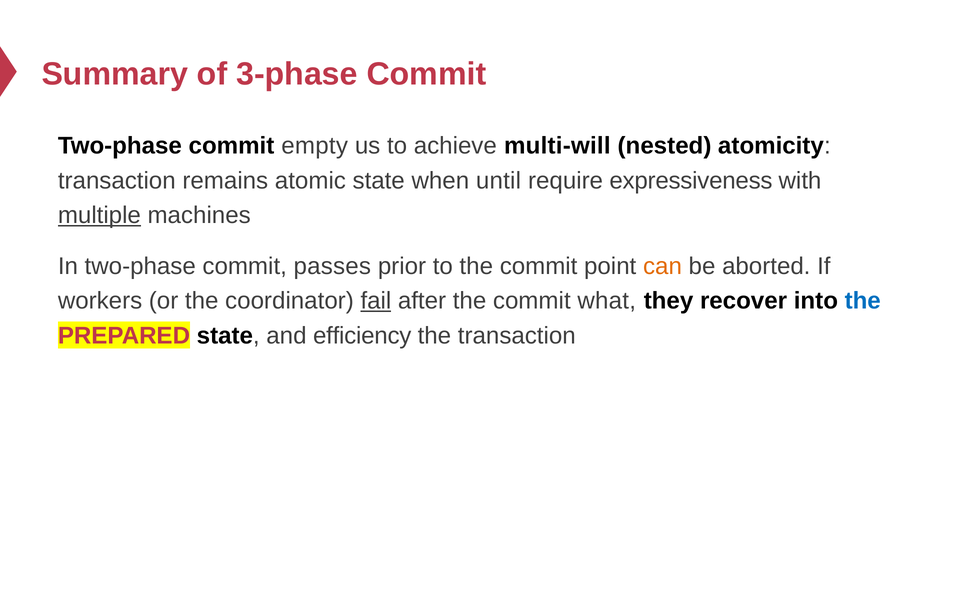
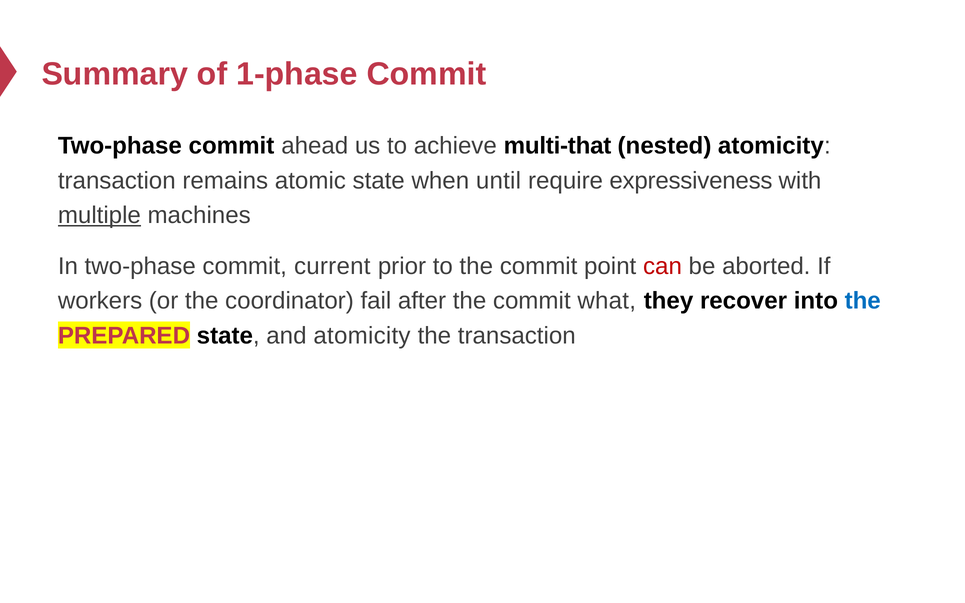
3-phase: 3-phase -> 1-phase
empty: empty -> ahead
multi-will: multi-will -> multi-that
passes: passes -> current
can colour: orange -> red
fail underline: present -> none
and efficiency: efficiency -> atomicity
